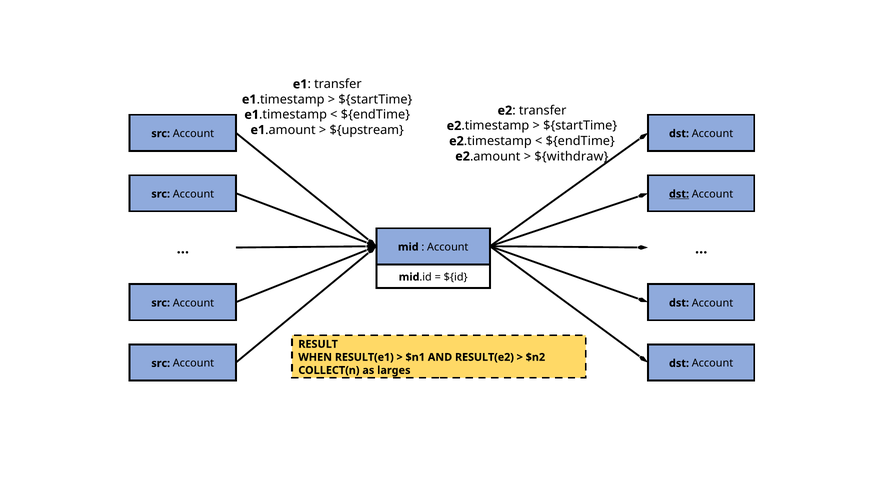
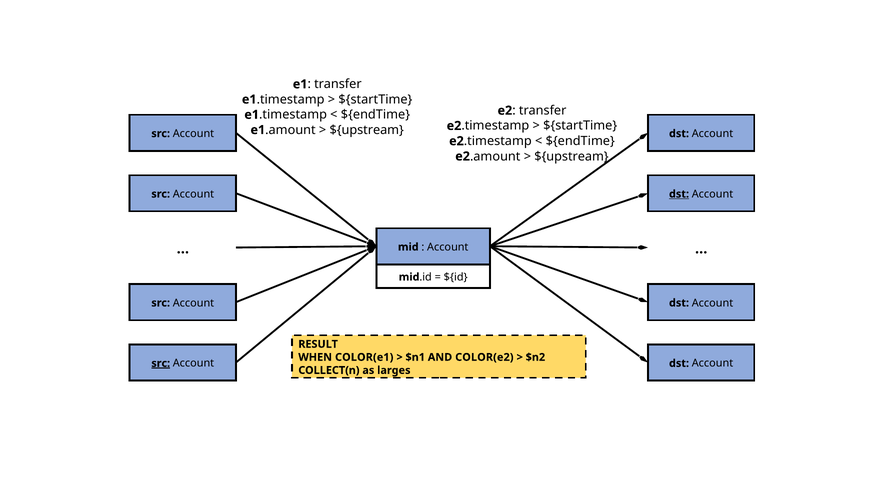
${withdraw at (571, 156): ${withdraw -> ${upstream
RESULT(e1: RESULT(e1 -> COLOR(e1
RESULT(e2: RESULT(e2 -> COLOR(e2
src at (161, 363) underline: none -> present
